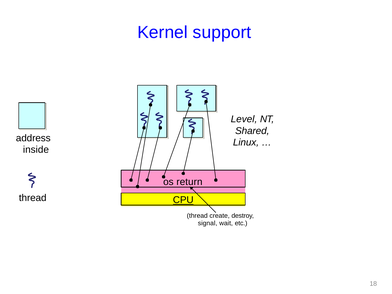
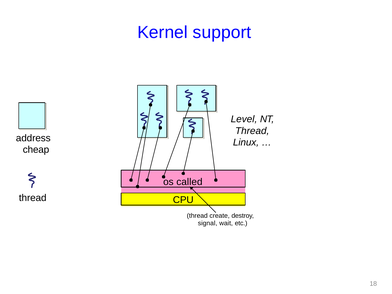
Shared at (252, 131): Shared -> Thread
inside: inside -> cheap
return: return -> called
CPU underline: present -> none
